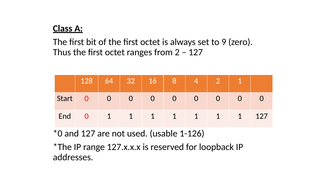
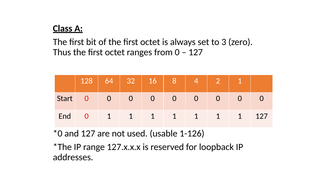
9: 9 -> 3
from 2: 2 -> 0
